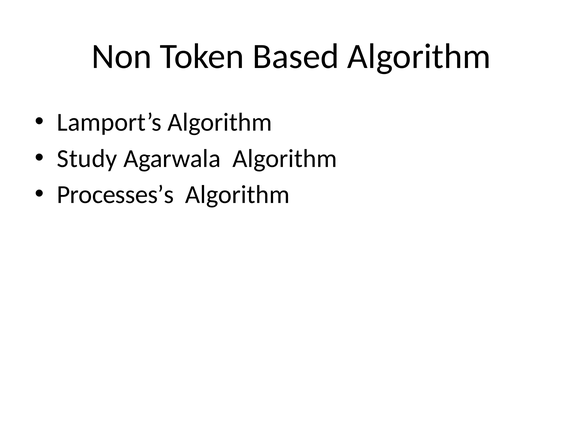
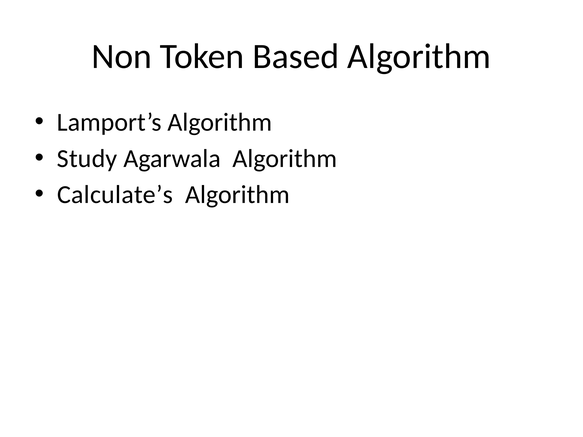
Processes’s: Processes’s -> Calculate’s
